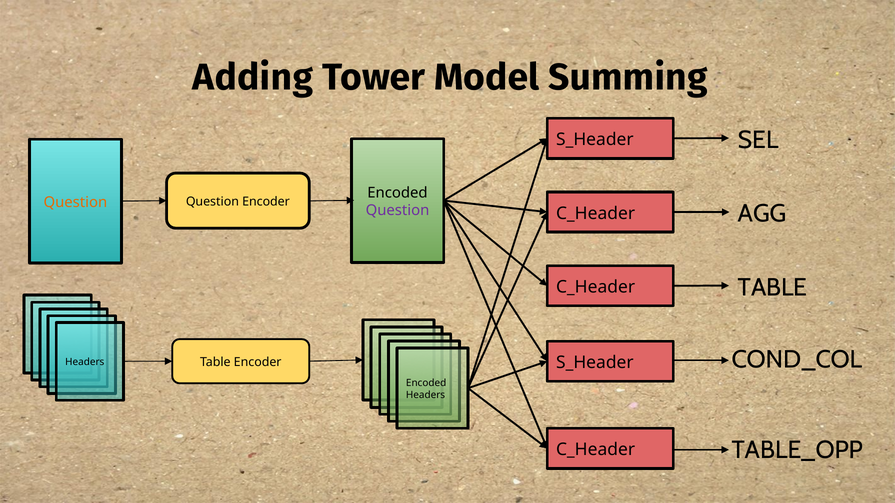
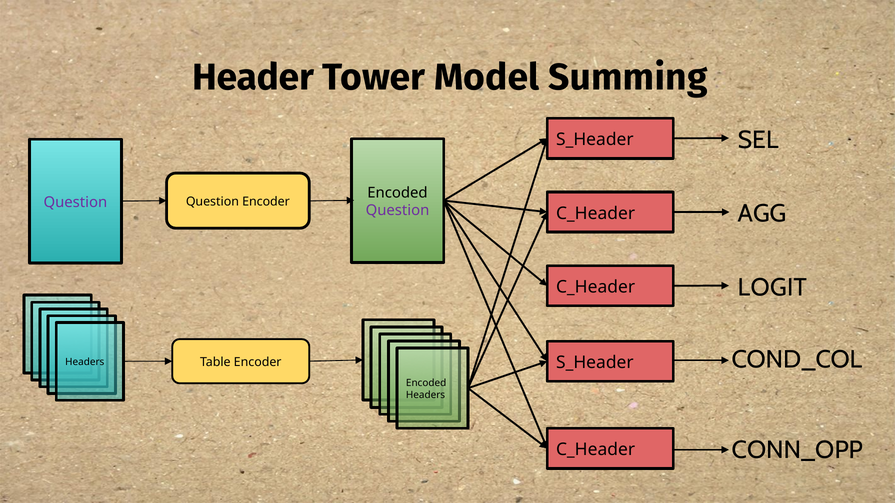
Adding: Adding -> Header
Question at (75, 202) colour: orange -> purple
TABLE at (773, 288): TABLE -> LOGIT
TABLE_OPP: TABLE_OPP -> CONN_OPP
